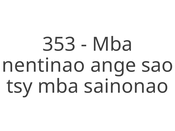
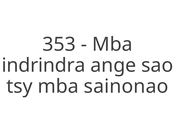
nentinao: nentinao -> indrindra
